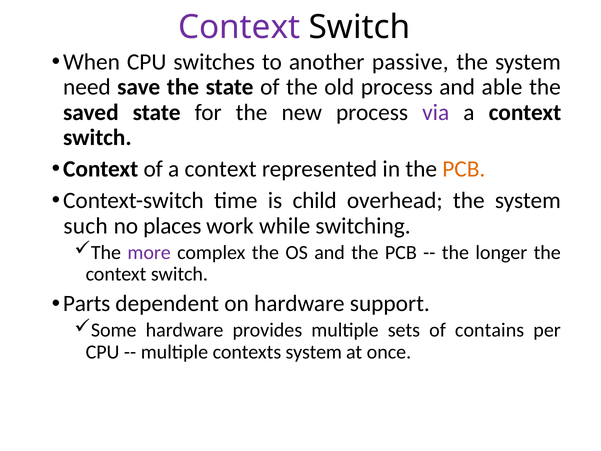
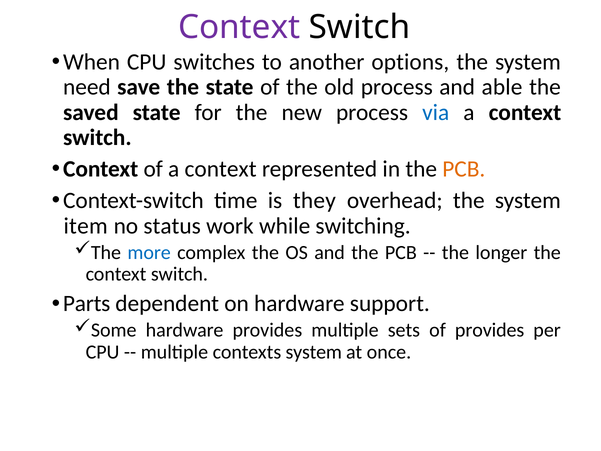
passive: passive -> options
via colour: purple -> blue
child: child -> they
such: such -> item
places: places -> status
more colour: purple -> blue
of contains: contains -> provides
